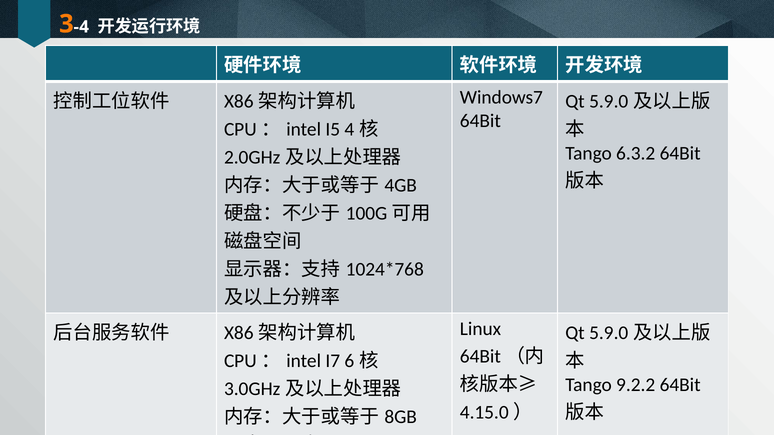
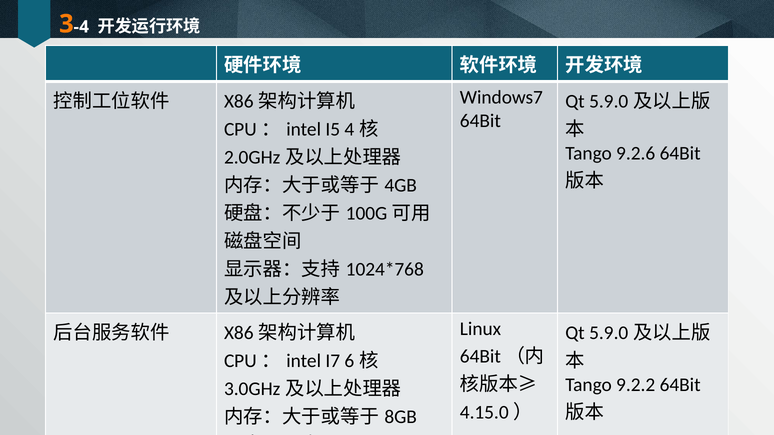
6.3.2: 6.3.2 -> 9.2.6
